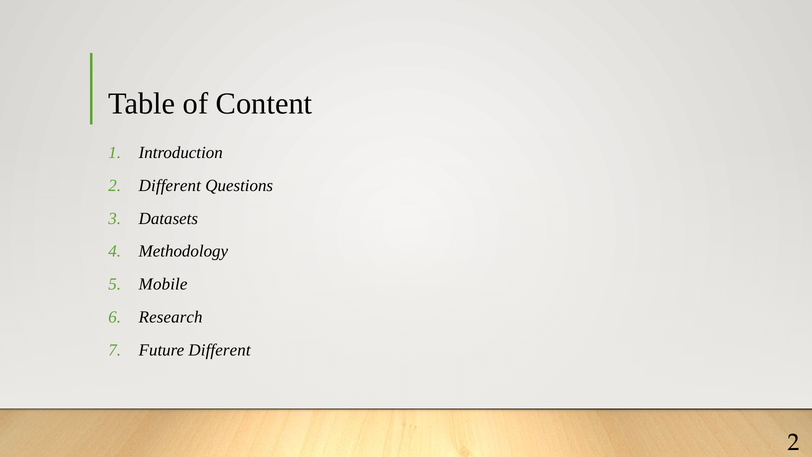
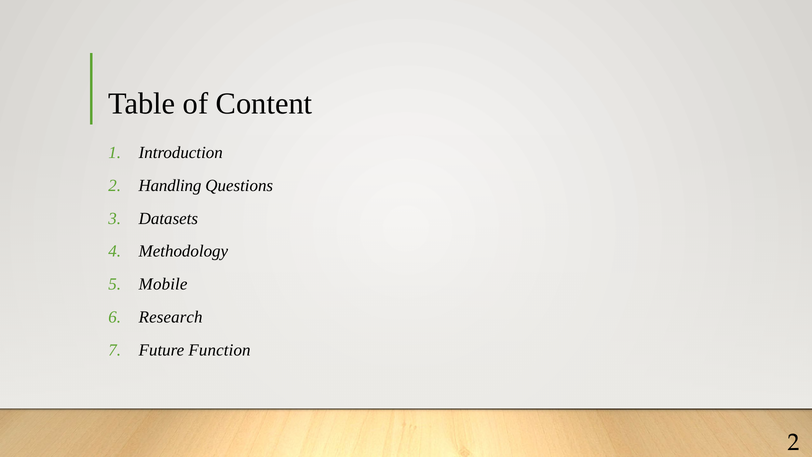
2 Different: Different -> Handling
Future Different: Different -> Function
